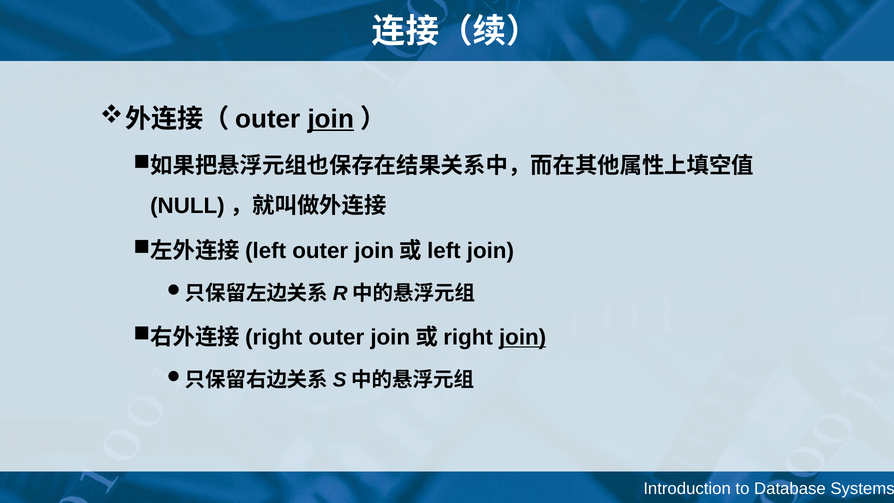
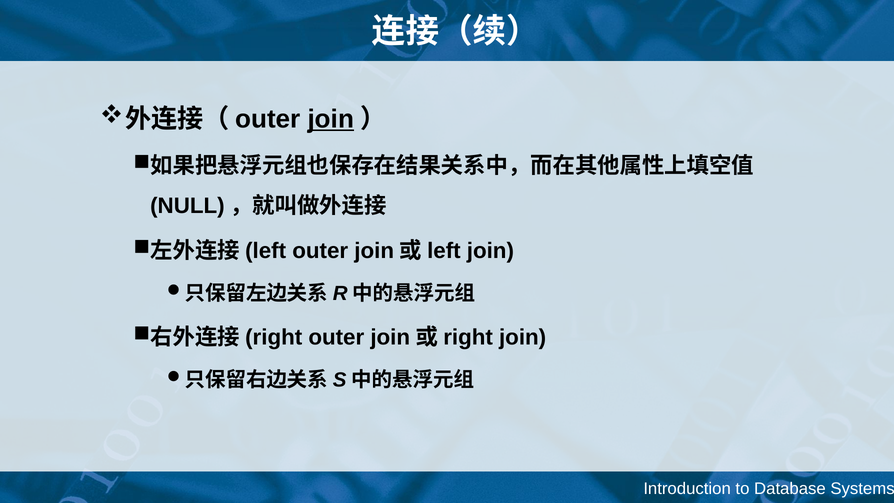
join at (523, 337) underline: present -> none
